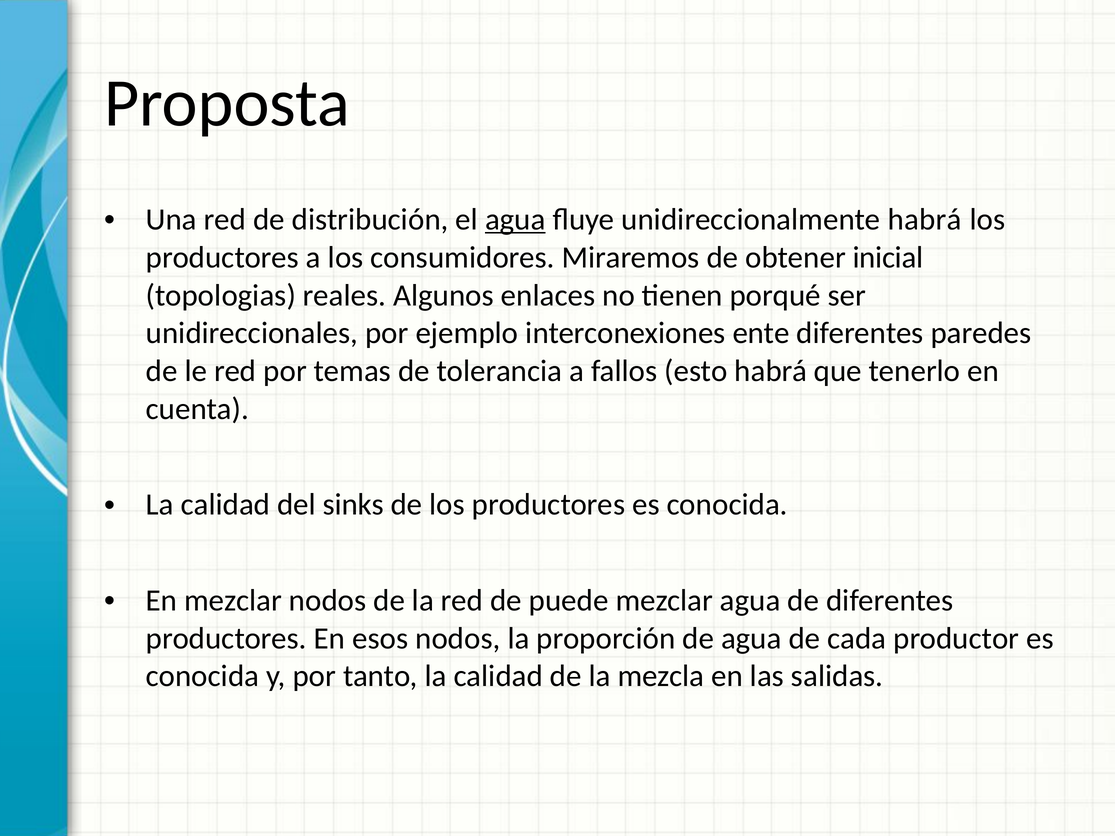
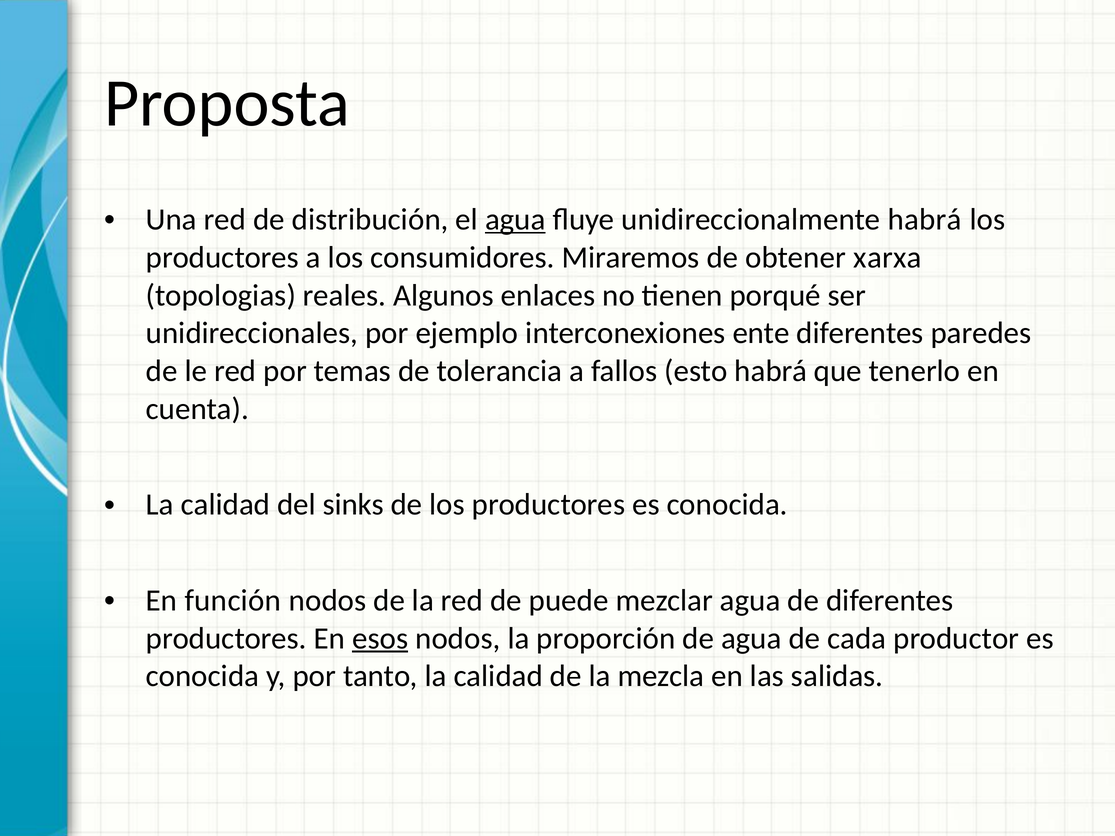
inicial: inicial -> xarxa
En mezclar: mezclar -> función
esos underline: none -> present
